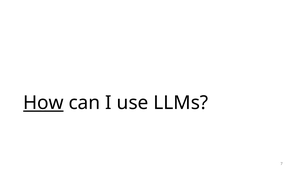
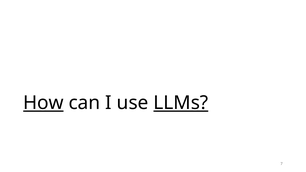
LLMs underline: none -> present
